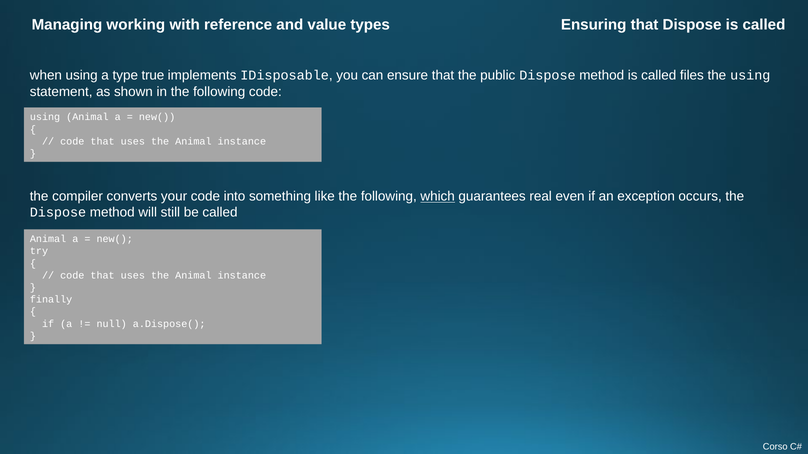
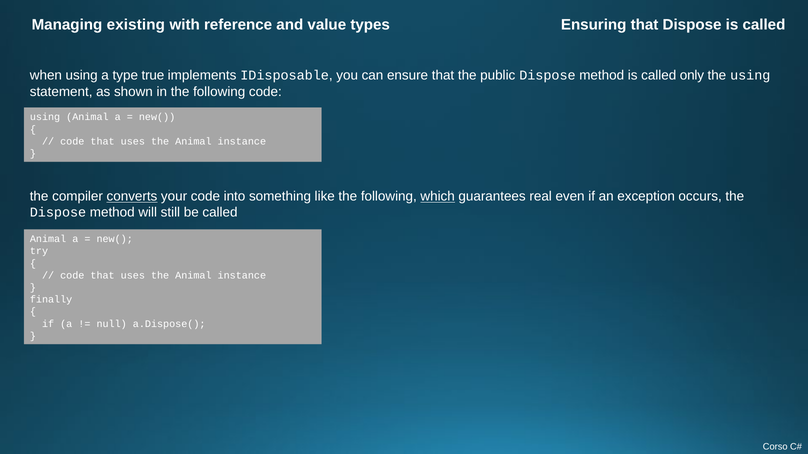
working: working -> existing
files: files -> only
converts underline: none -> present
